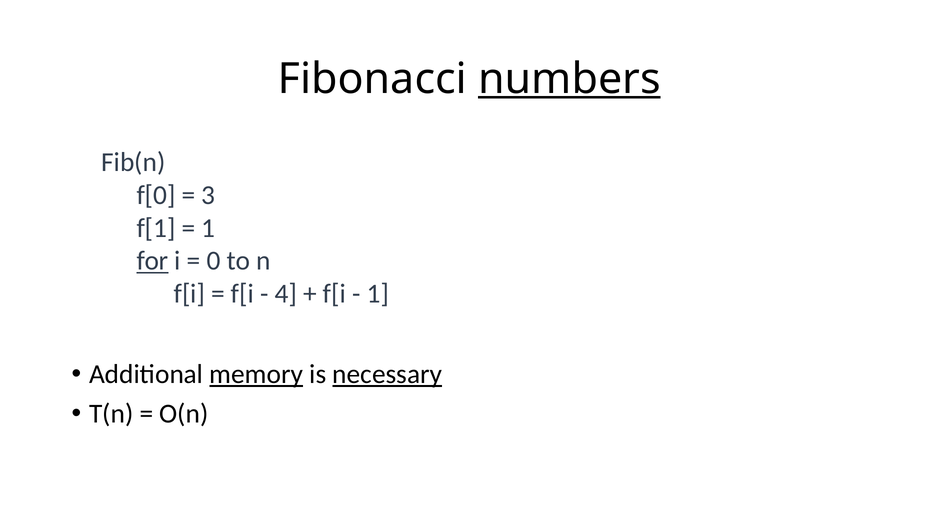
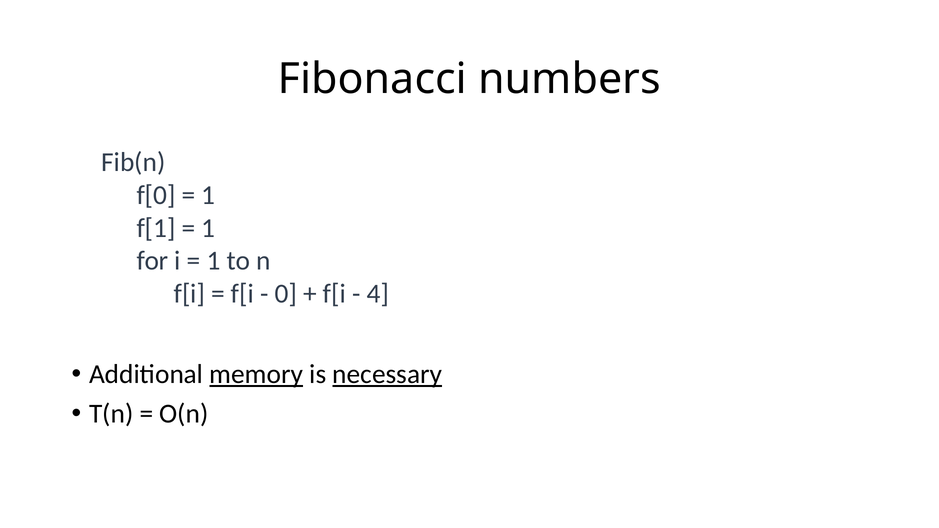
numbers underline: present -> none
3 at (208, 195): 3 -> 1
for underline: present -> none
0 at (214, 261): 0 -> 1
4: 4 -> 0
1 at (378, 294): 1 -> 4
